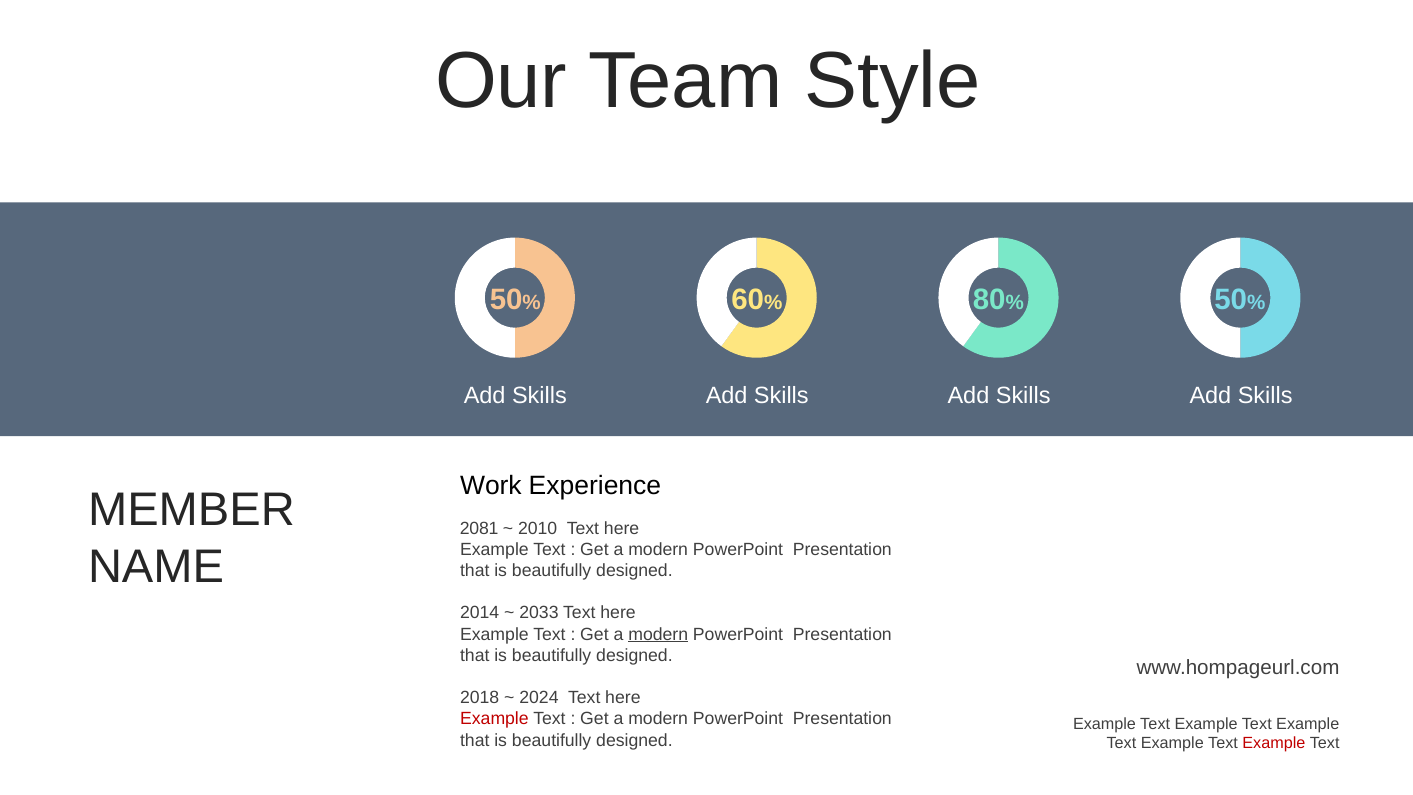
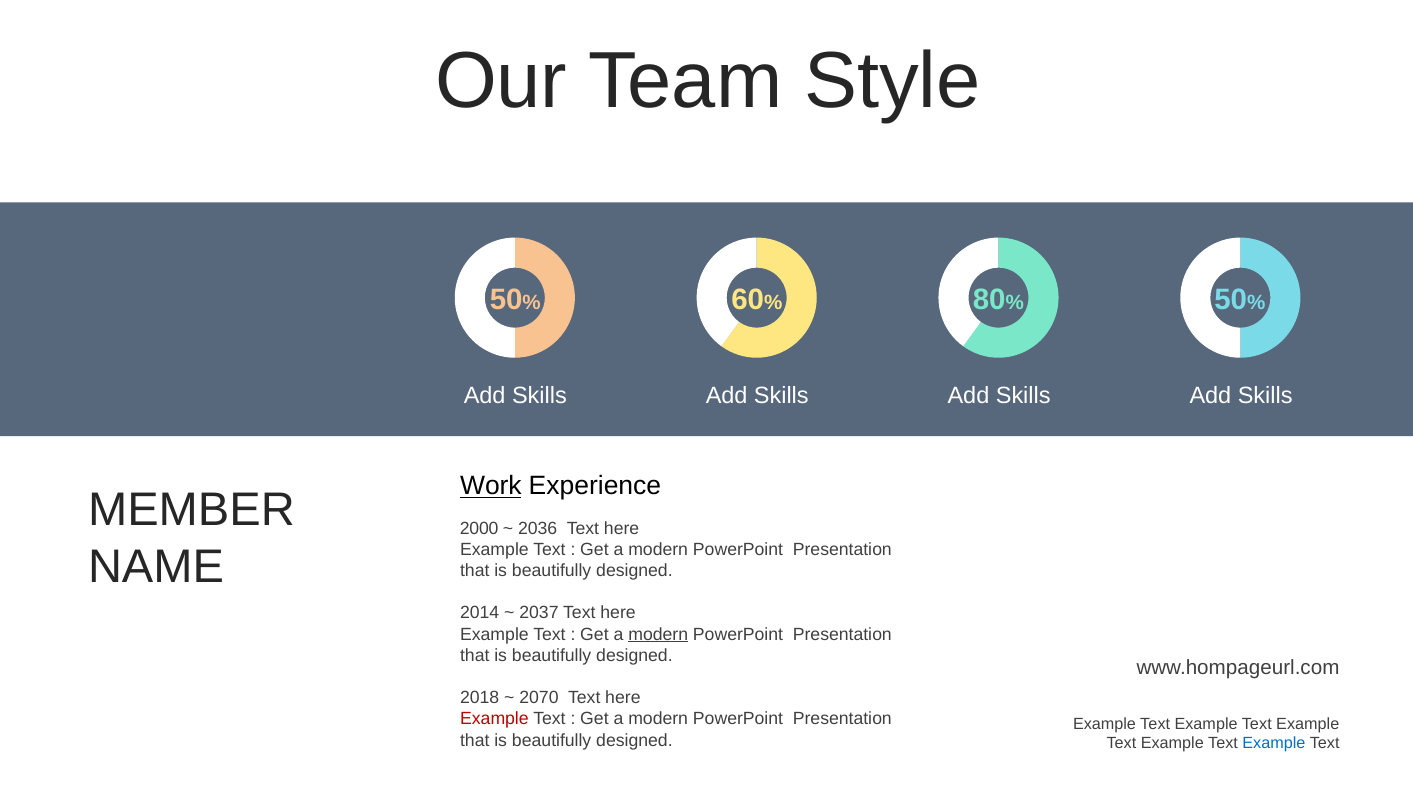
Work underline: none -> present
2081: 2081 -> 2000
2010: 2010 -> 2036
2033: 2033 -> 2037
2024: 2024 -> 2070
Example at (1274, 743) colour: red -> blue
